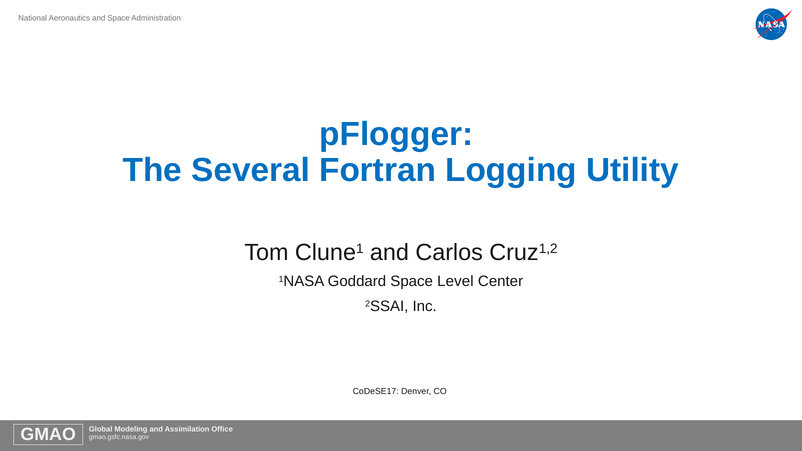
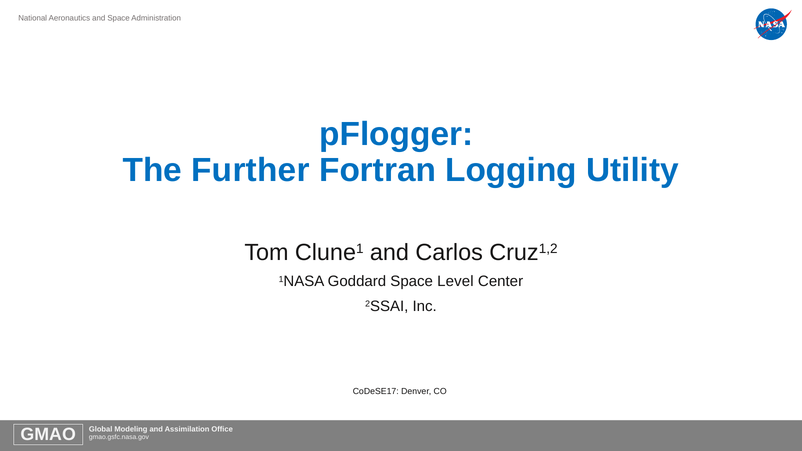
Several: Several -> Further
